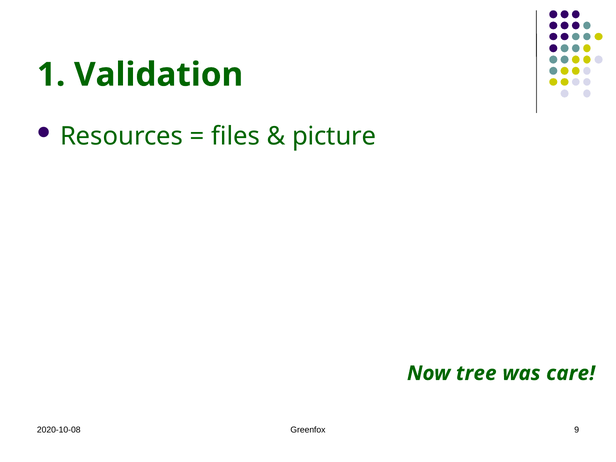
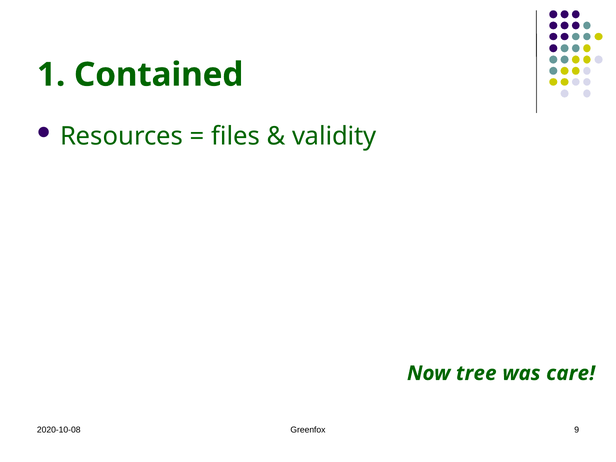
Validation: Validation -> Contained
picture: picture -> validity
